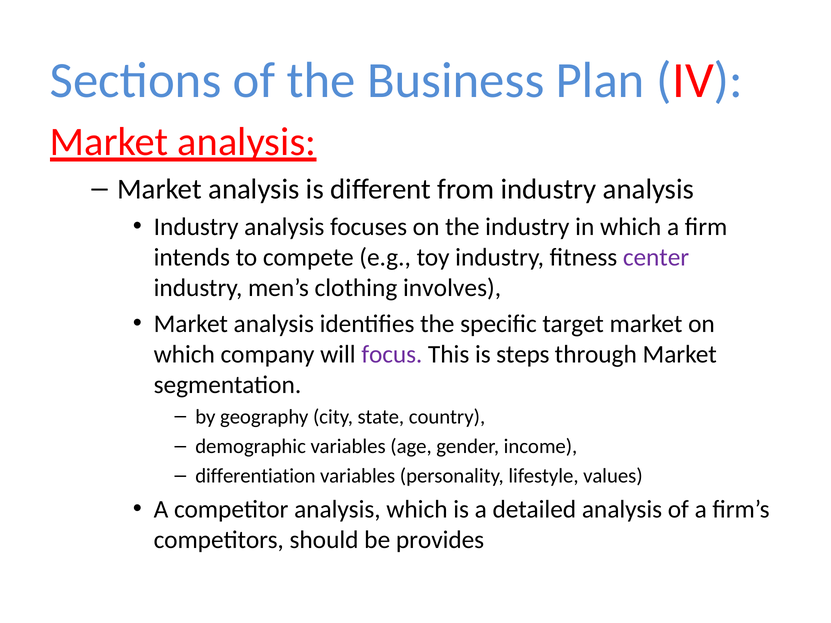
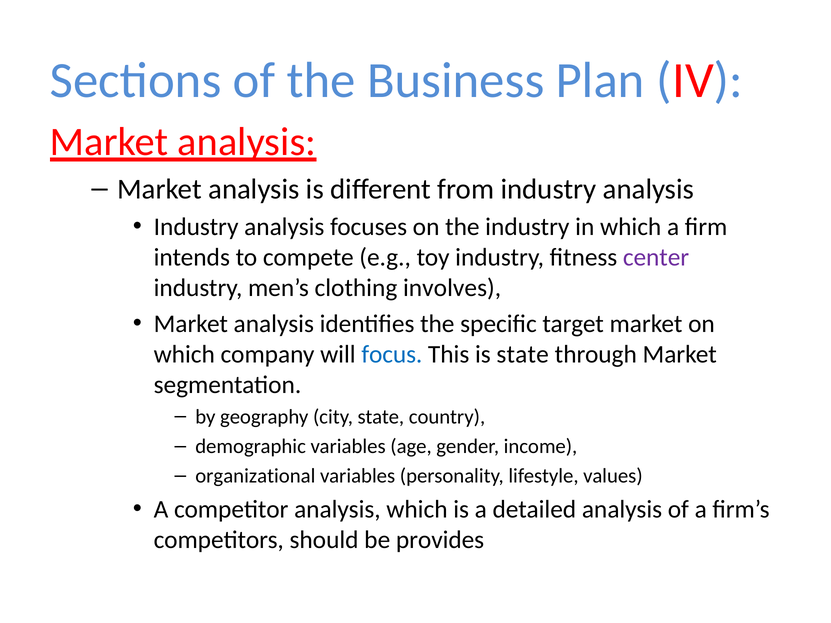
focus colour: purple -> blue
is steps: steps -> state
differentiation: differentiation -> organizational
